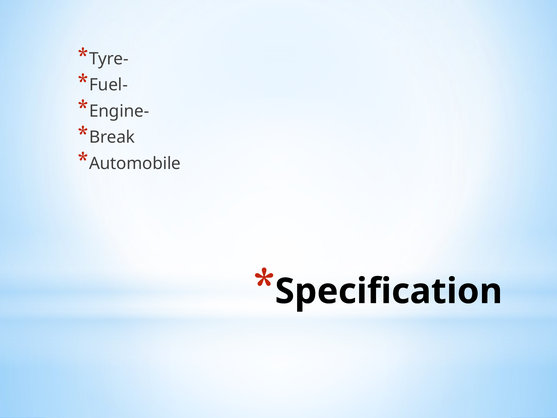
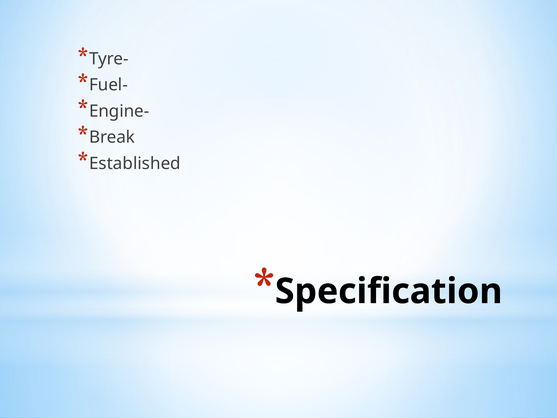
Automobile: Automobile -> Established
